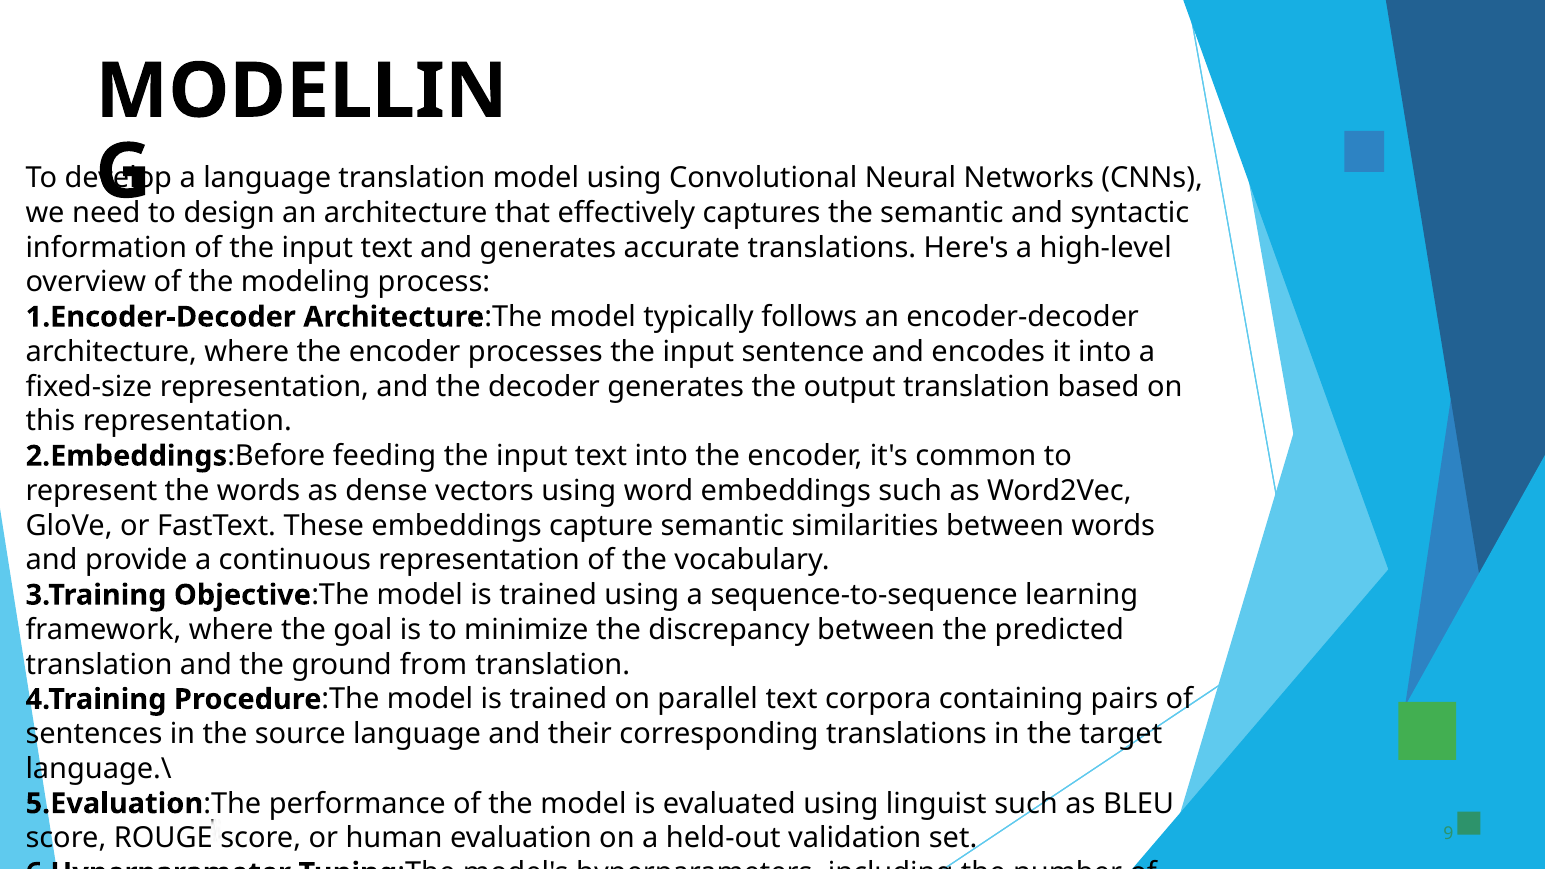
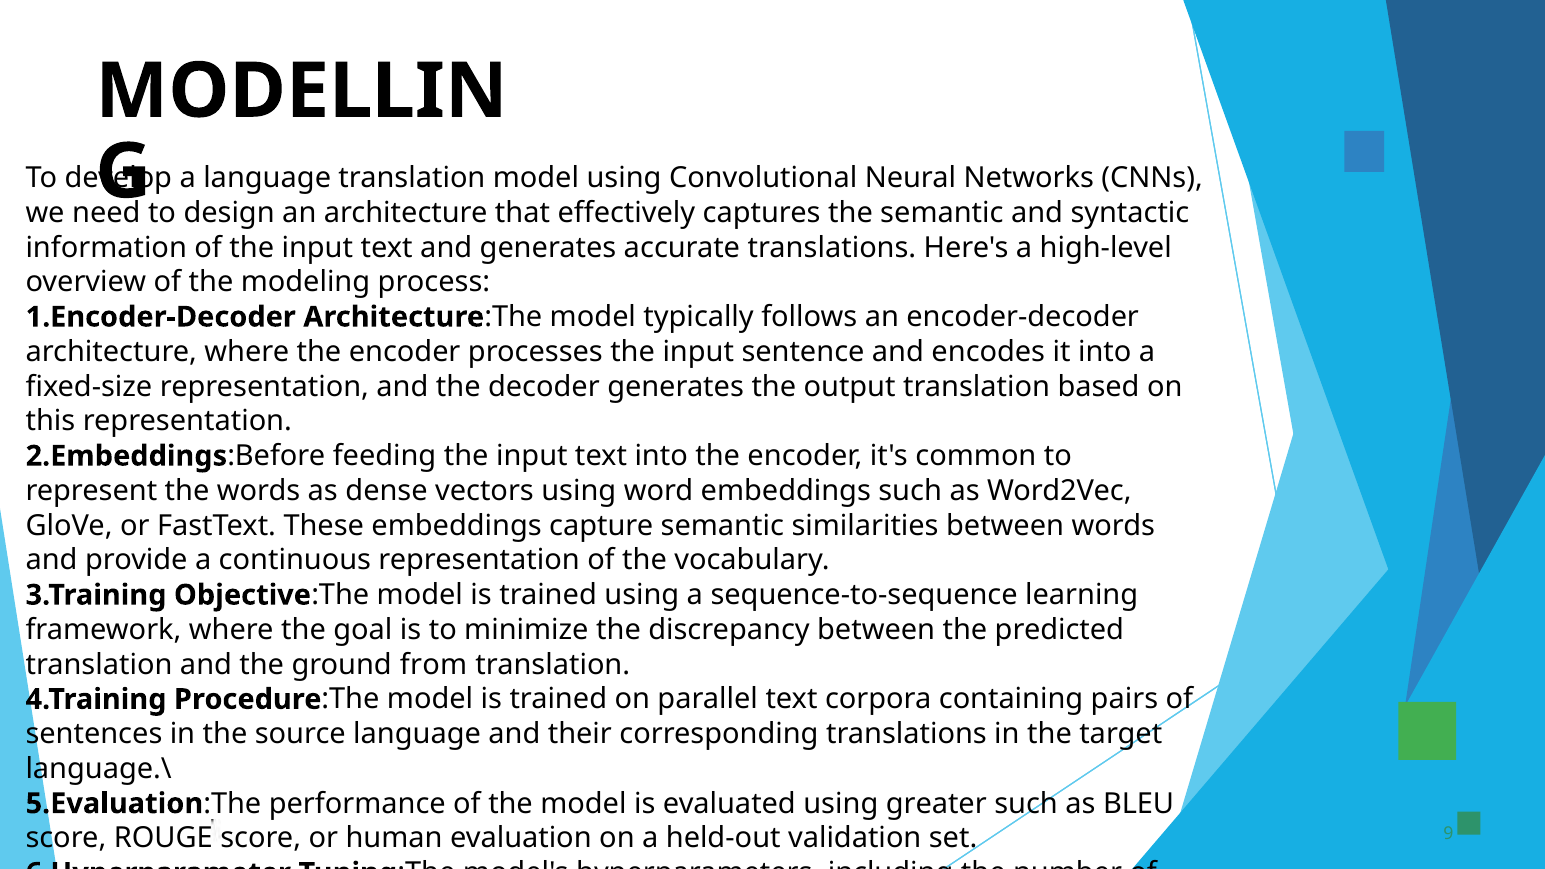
linguist: linguist -> greater
